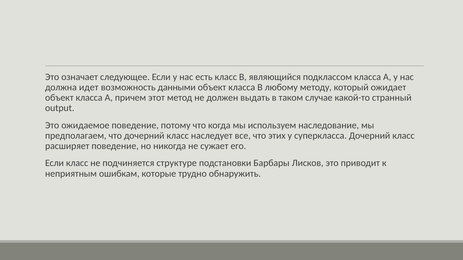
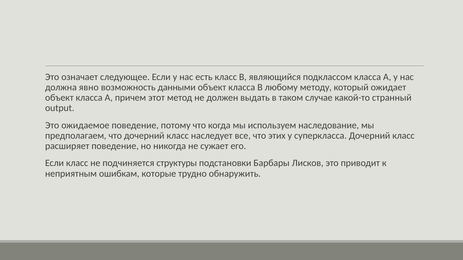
идет: идет -> явно
структуре: структуре -> структуры
